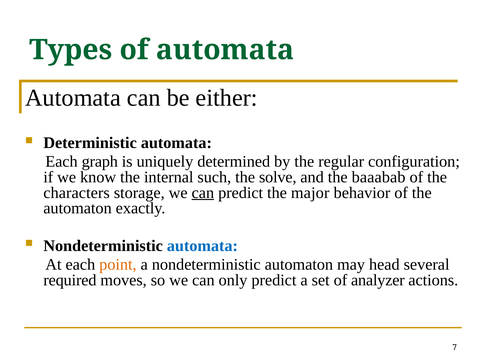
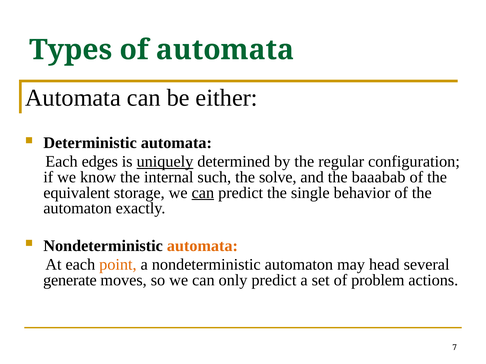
graph: graph -> edges
uniquely underline: none -> present
characters: characters -> equivalent
major: major -> single
automata at (202, 246) colour: blue -> orange
required: required -> generate
analyzer: analyzer -> problem
